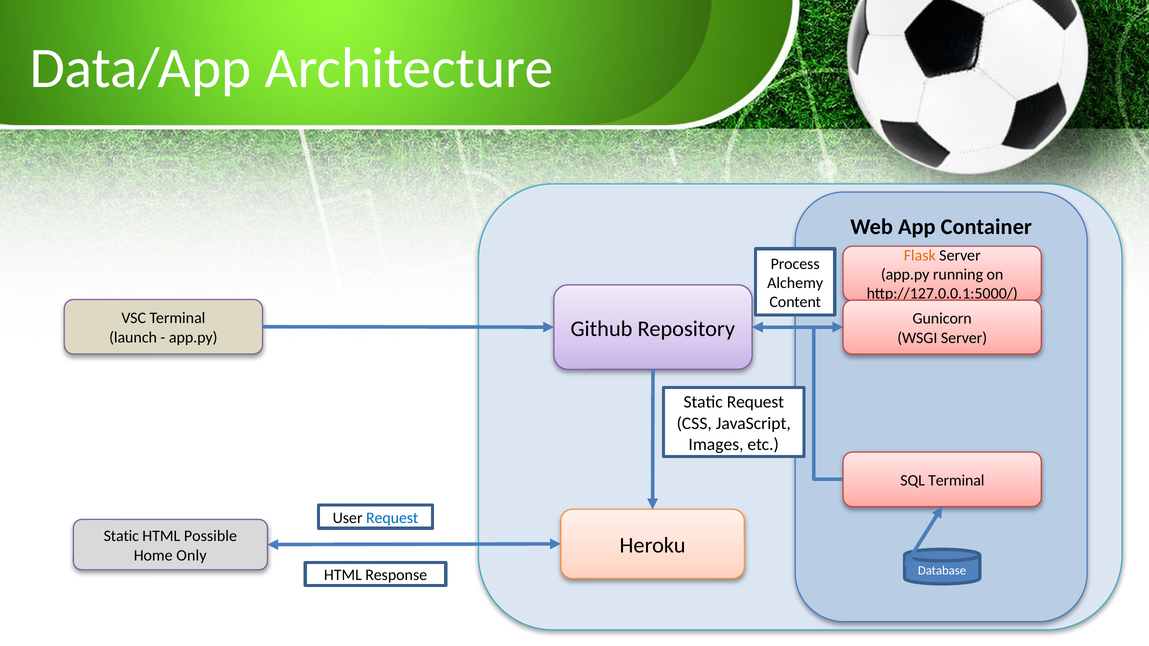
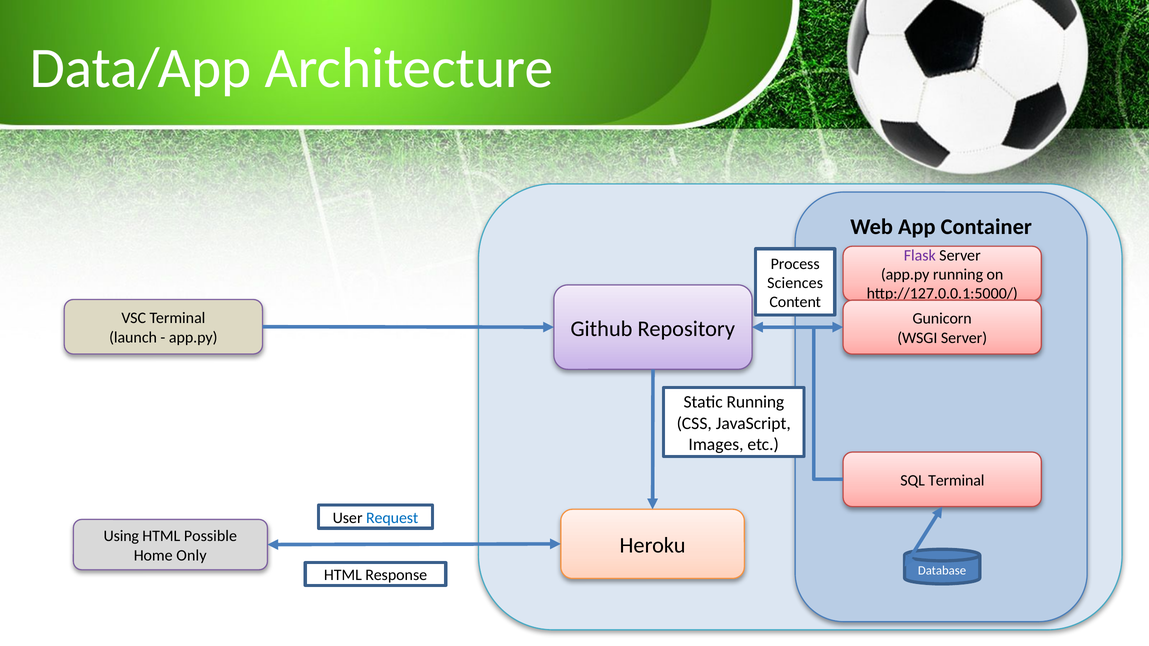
Flask colour: orange -> purple
Alchemy: Alchemy -> Sciences
Static Request: Request -> Running
Static at (121, 536): Static -> Using
